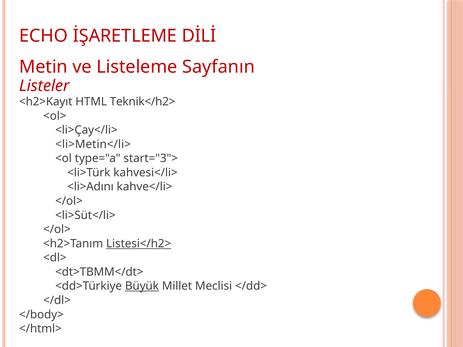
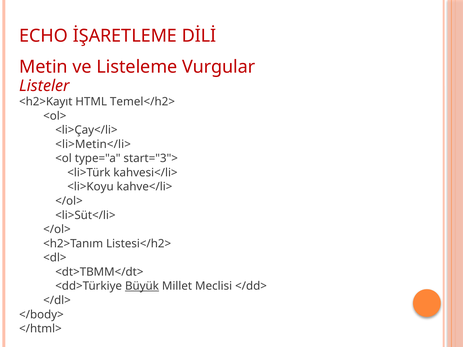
Sayfanın: Sayfanın -> Vurgular
Teknik</h2>: Teknik</h2> -> Temel</h2>
<li>Adını: <li>Adını -> <li>Koyu
Listesi</h2> underline: present -> none
